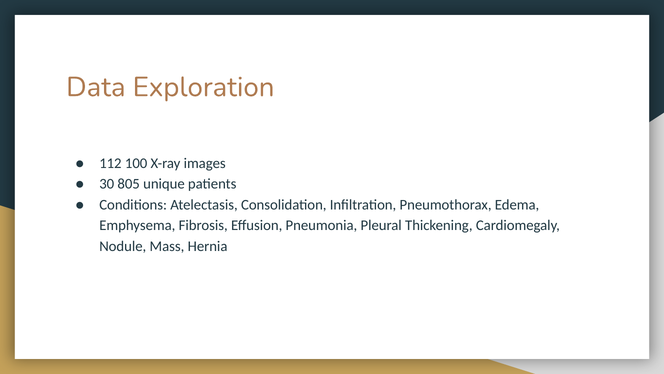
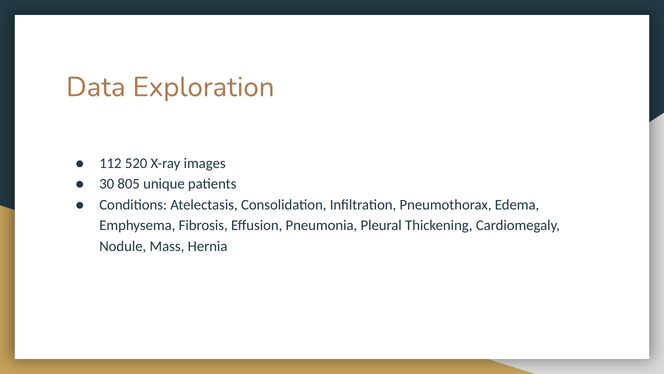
100: 100 -> 520
